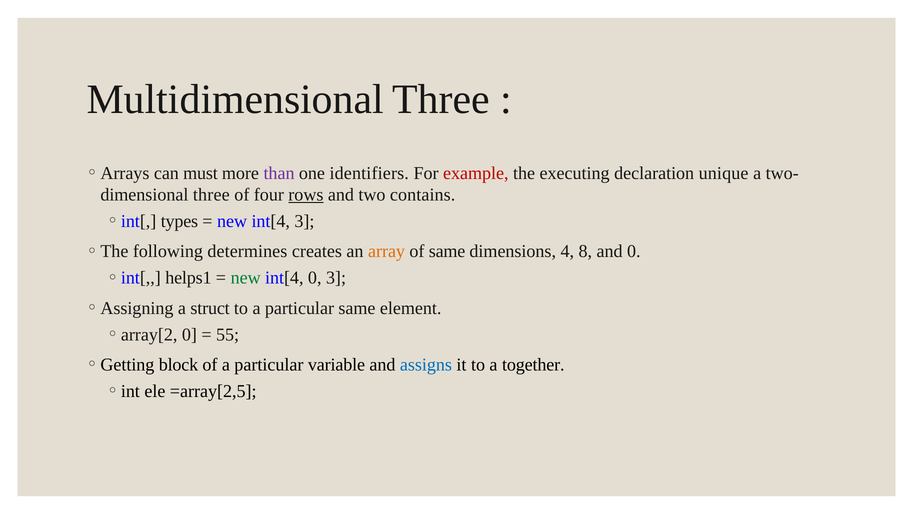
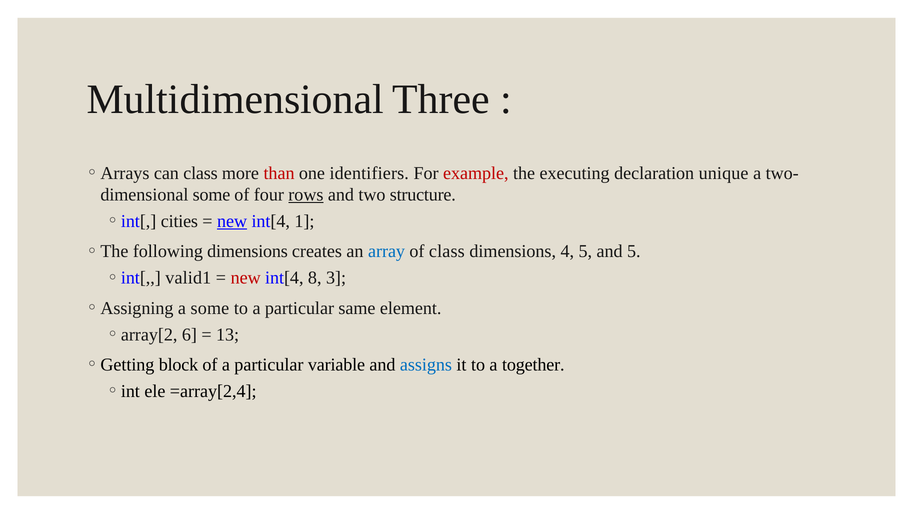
can must: must -> class
than colour: purple -> red
three at (211, 195): three -> some
contains: contains -> structure
types: types -> cities
new at (232, 221) underline: none -> present
int[4 3: 3 -> 1
following determines: determines -> dimensions
array colour: orange -> blue
of same: same -> class
4 8: 8 -> 5
and 0: 0 -> 5
helps1: helps1 -> valid1
new at (246, 278) colour: green -> red
int[4 0: 0 -> 8
a struct: struct -> some
0 at (189, 334): 0 -> 6
55: 55 -> 13
=array[2,5: =array[2,5 -> =array[2,4
